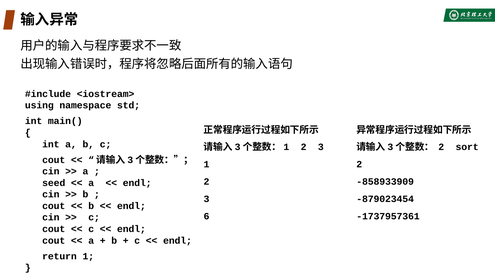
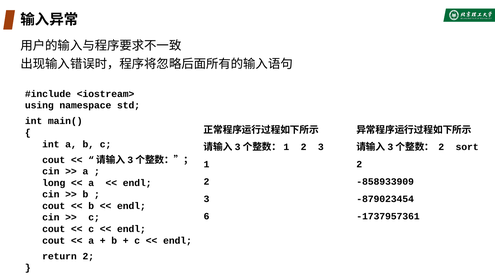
seed: seed -> long
return 1: 1 -> 2
